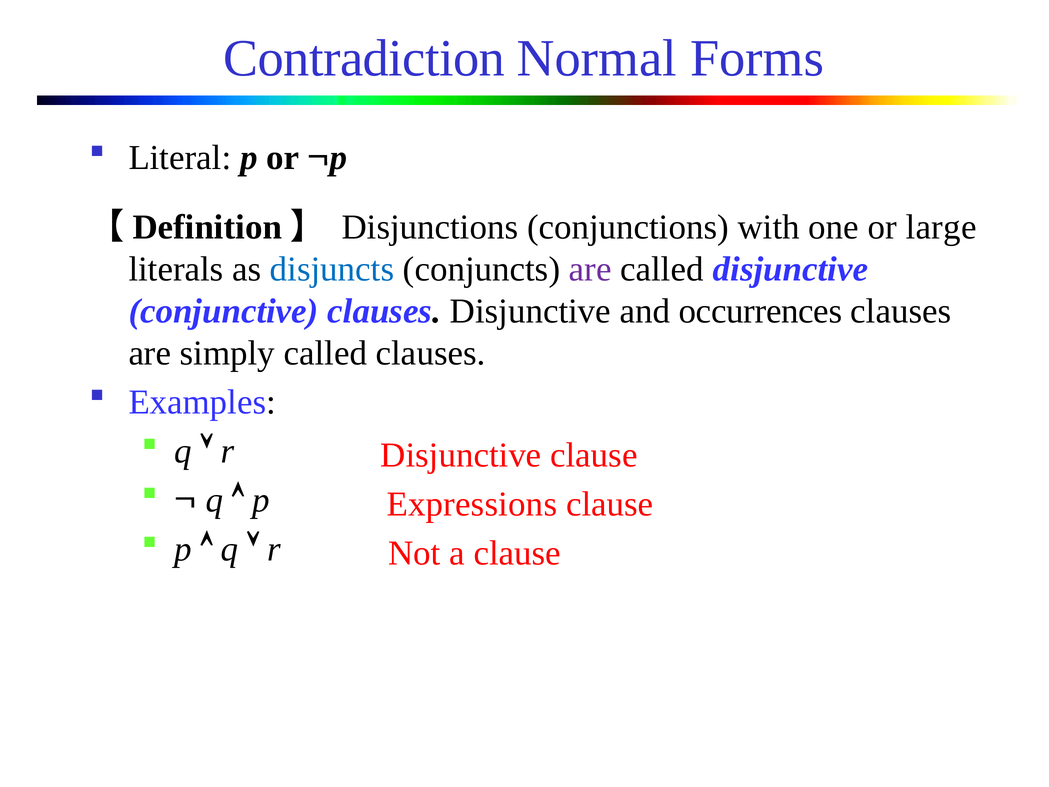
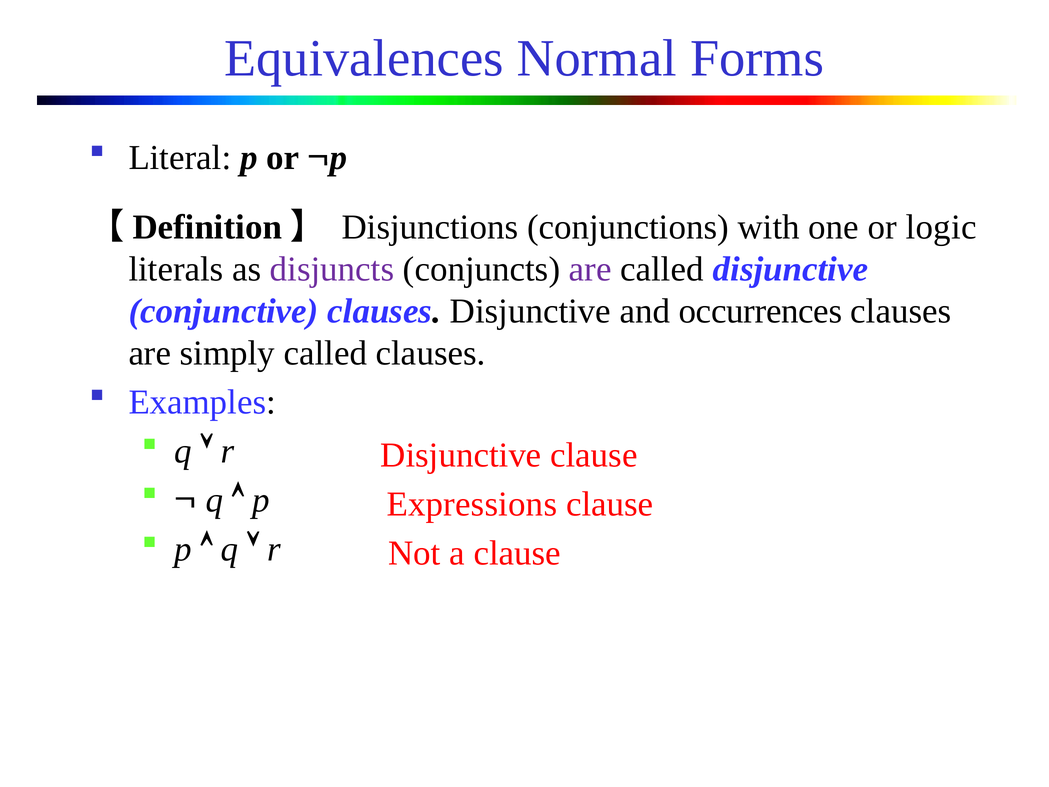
Contradiction: Contradiction -> Equivalences
large: large -> logic
disjuncts colour: blue -> purple
